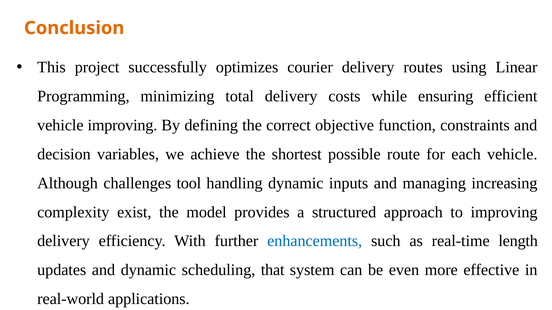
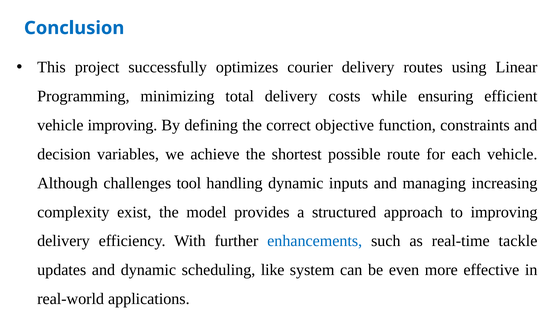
Conclusion colour: orange -> blue
length: length -> tackle
that: that -> like
